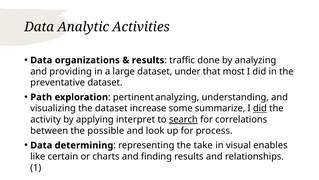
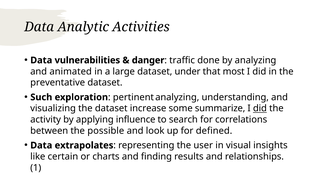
organizations: organizations -> vulnerabilities
results at (148, 60): results -> danger
providing: providing -> animated
Path: Path -> Such
interpret: interpret -> influence
search underline: present -> none
process: process -> defined
determining: determining -> extrapolates
take: take -> user
enables: enables -> insights
